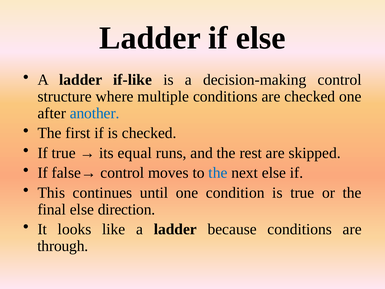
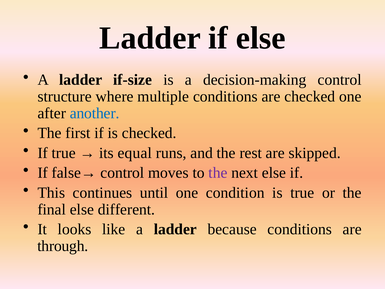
if-like: if-like -> if-size
the at (218, 173) colour: blue -> purple
direction: direction -> different
